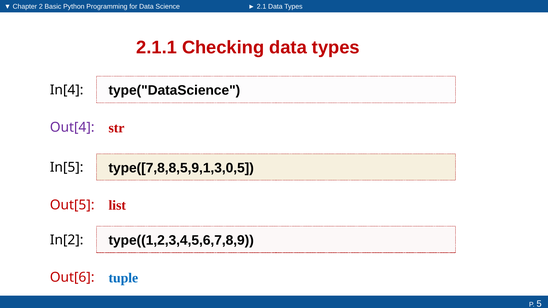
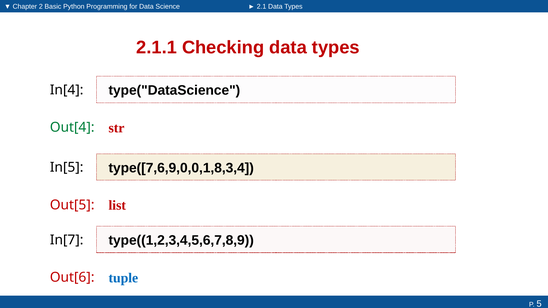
Out[4 colour: purple -> green
type([7,8,8,5,9,1,3,0,5: type([7,8,8,5,9,1,3,0,5 -> type([7,6,9,0,0,1,8,3,4
In[2: In[2 -> In[7
